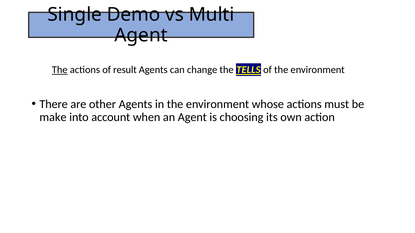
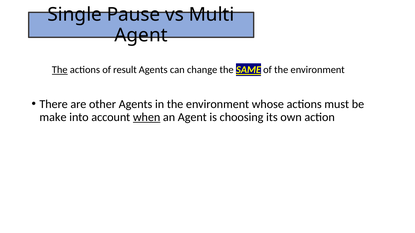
Demo: Demo -> Pause
TELLS: TELLS -> SAME
when underline: none -> present
